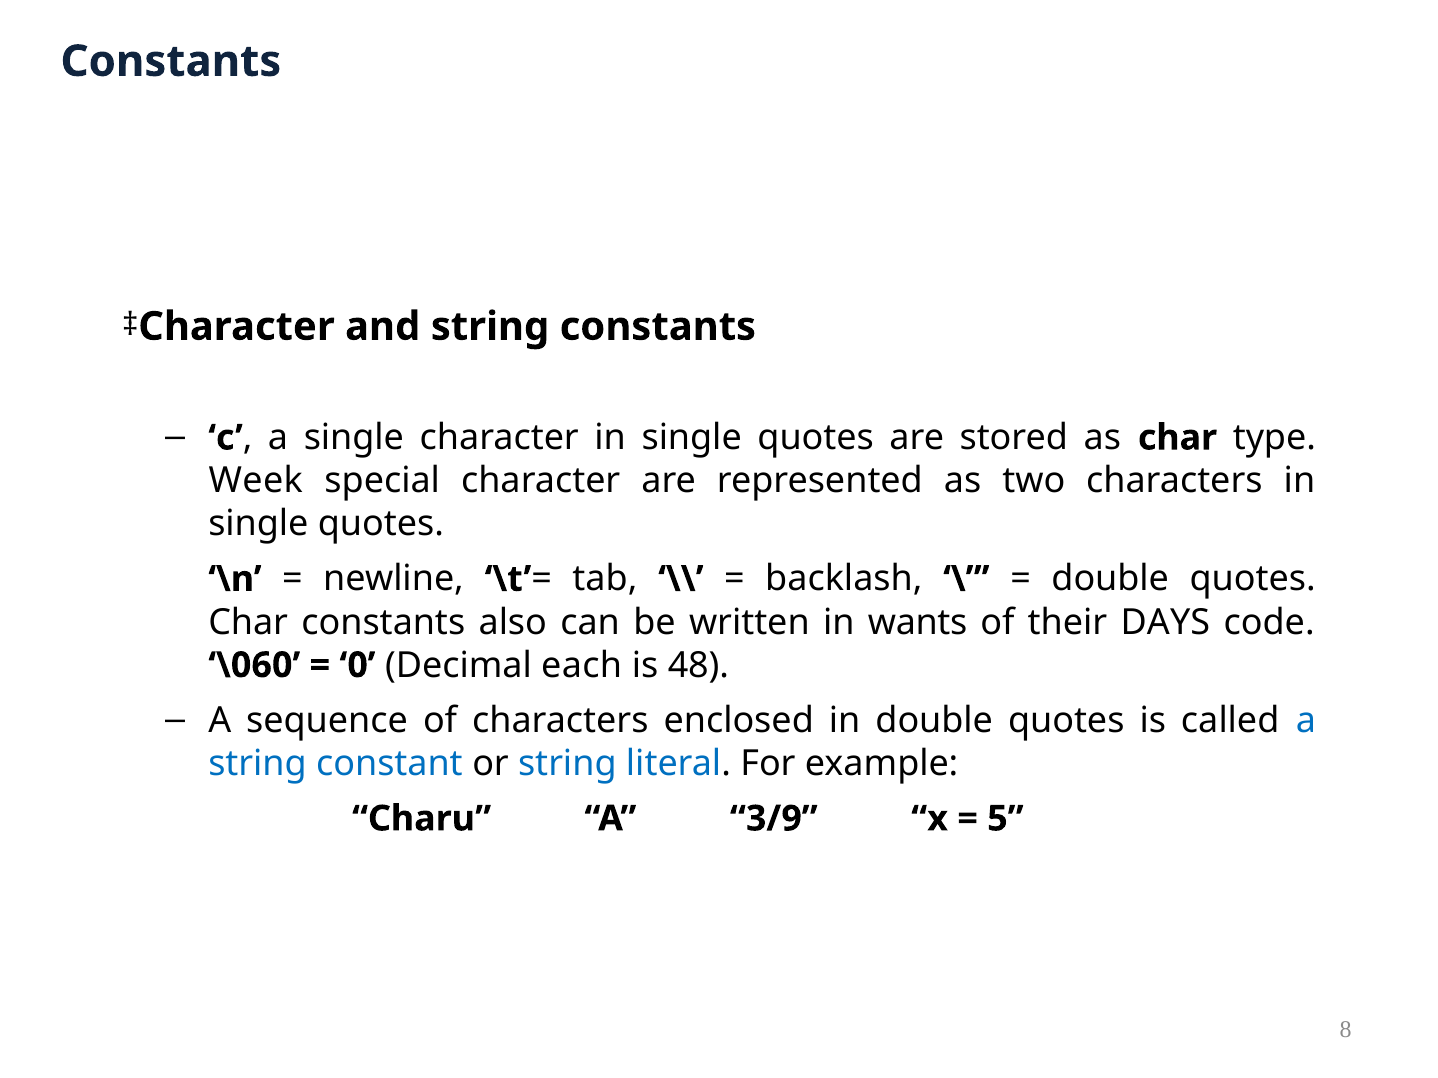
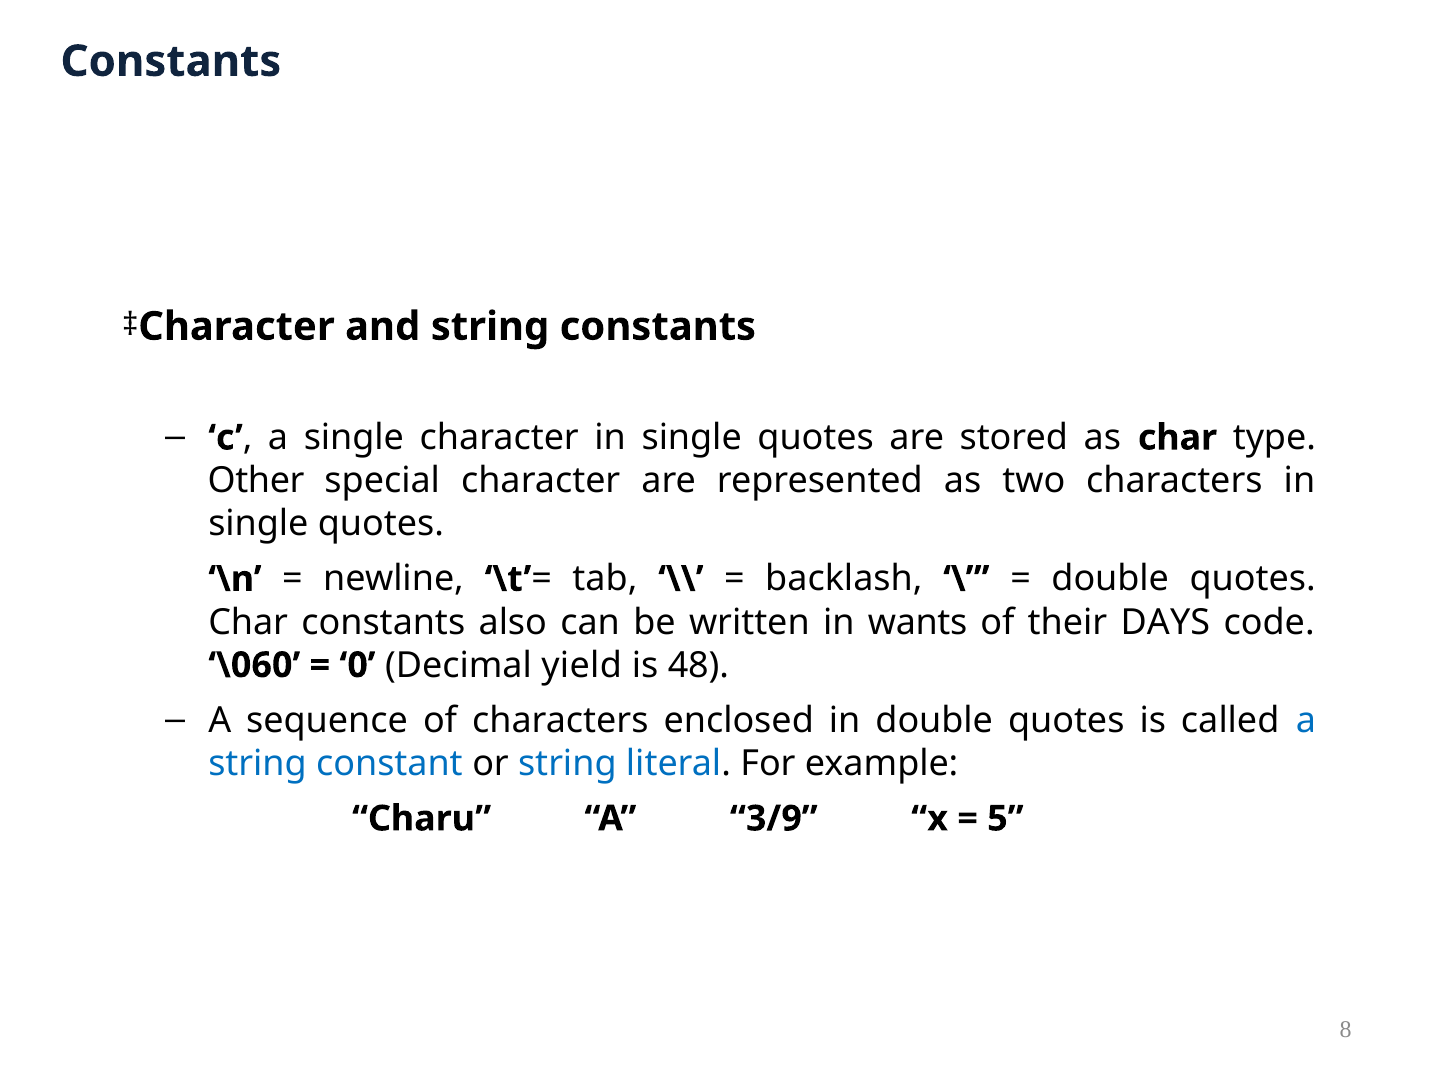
Week: Week -> Other
each: each -> yield
